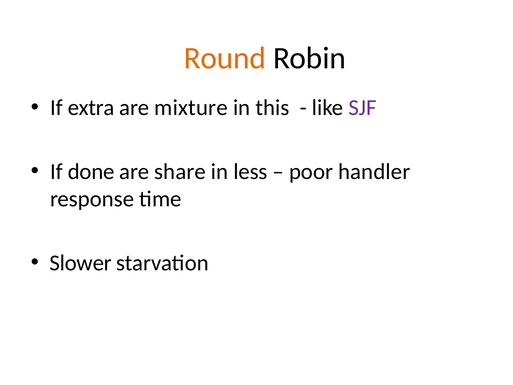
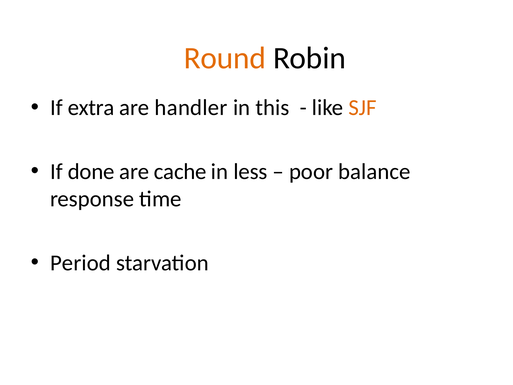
mixture: mixture -> handler
SJF colour: purple -> orange
share: share -> cache
handler: handler -> balance
Slower: Slower -> Period
